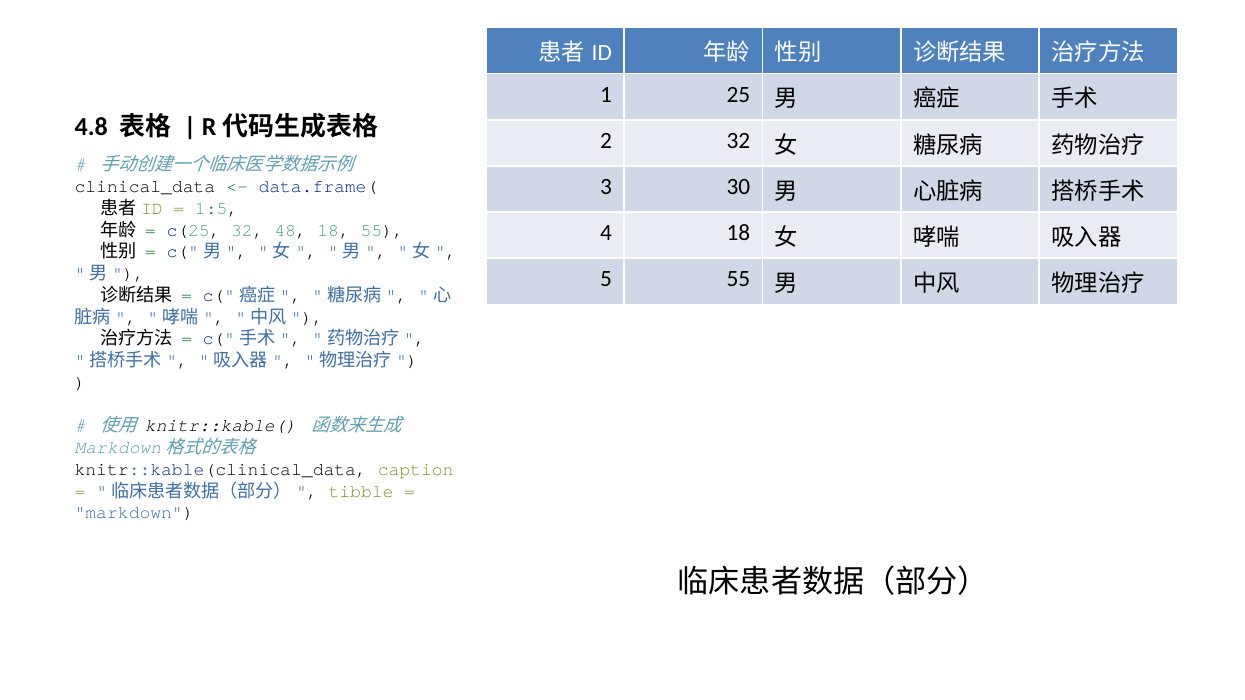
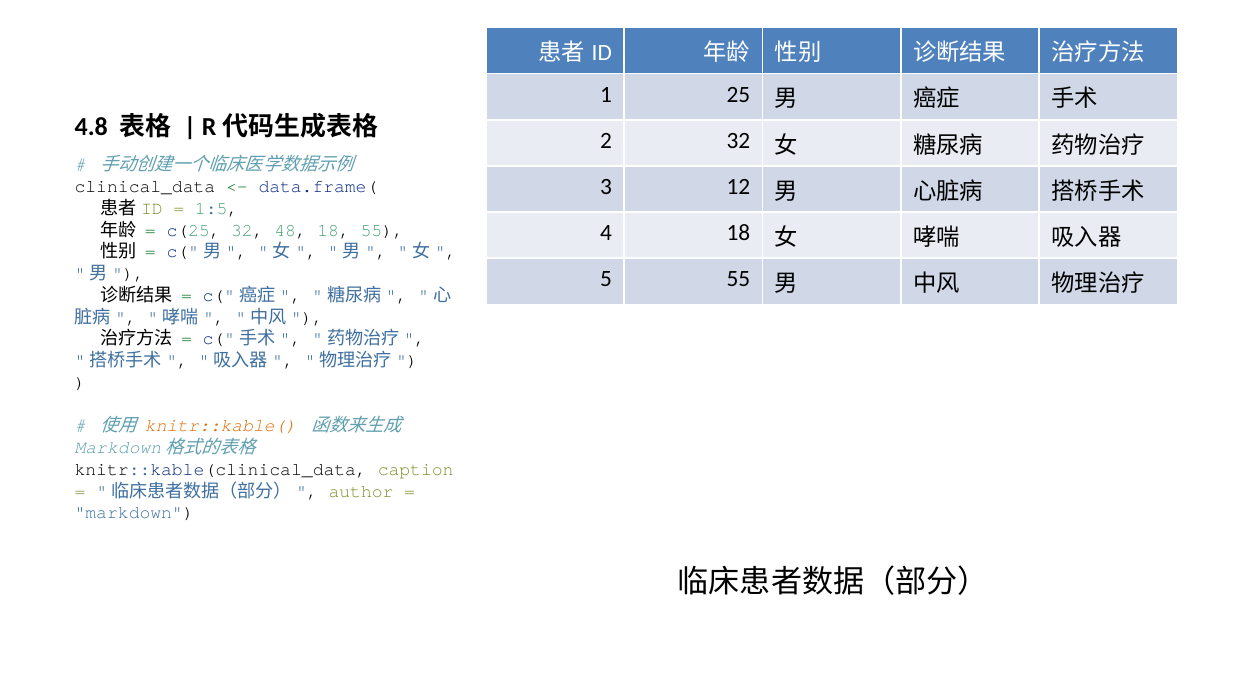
30: 30 -> 12
knitr::kable( colour: black -> orange
tibble: tibble -> author
